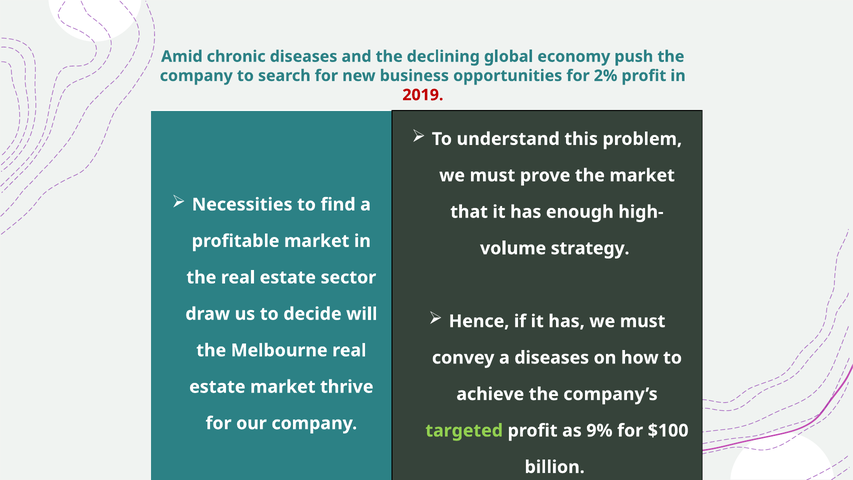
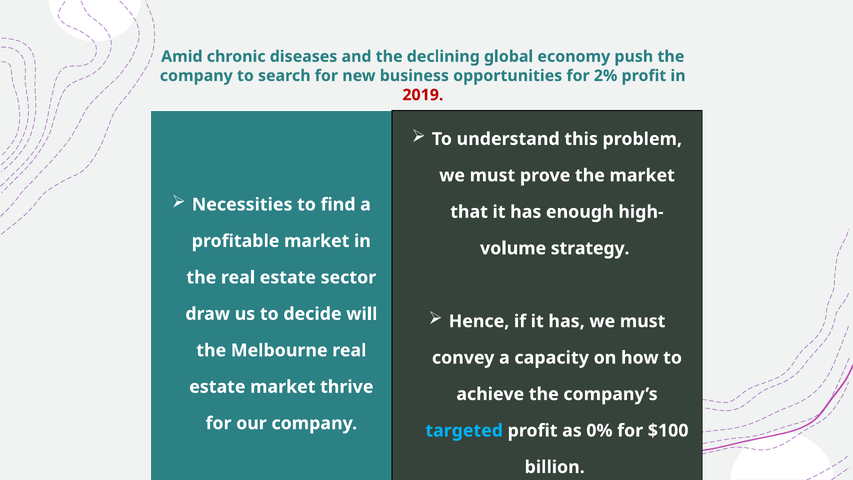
a diseases: diseases -> capacity
targeted colour: light green -> light blue
9%: 9% -> 0%
